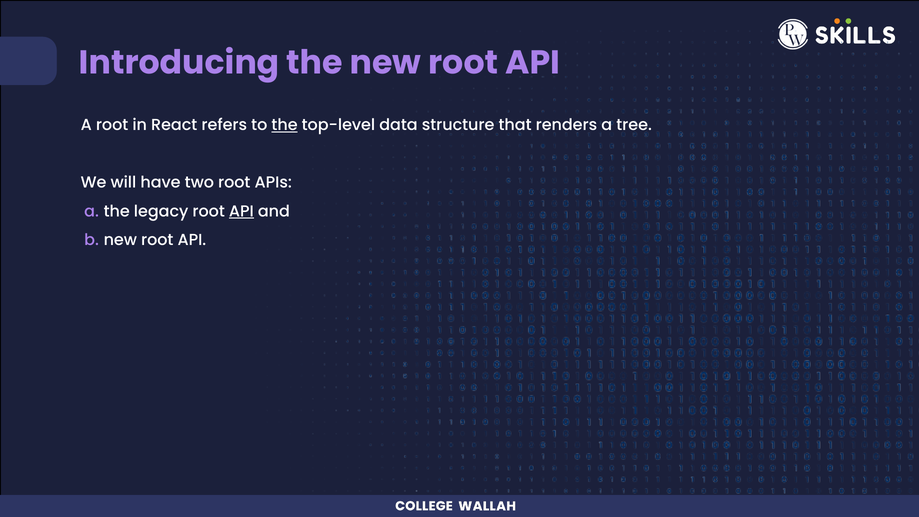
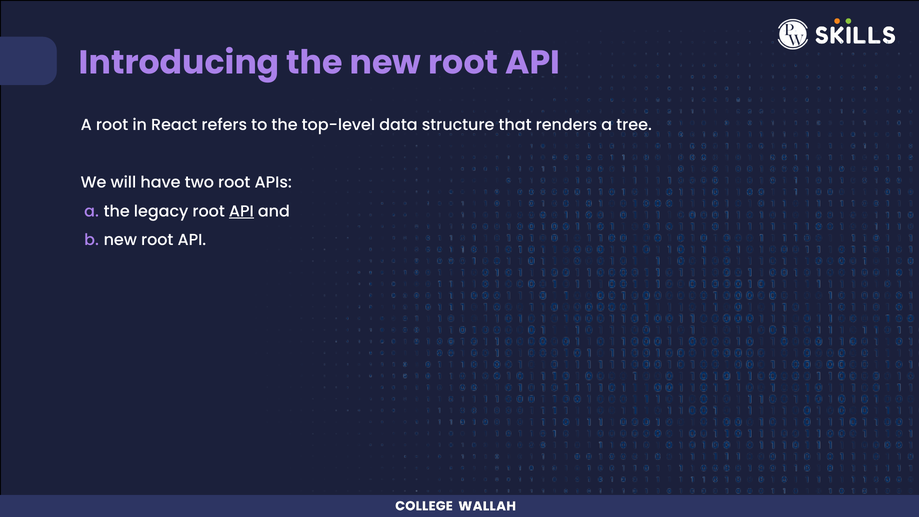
the at (285, 125) underline: present -> none
